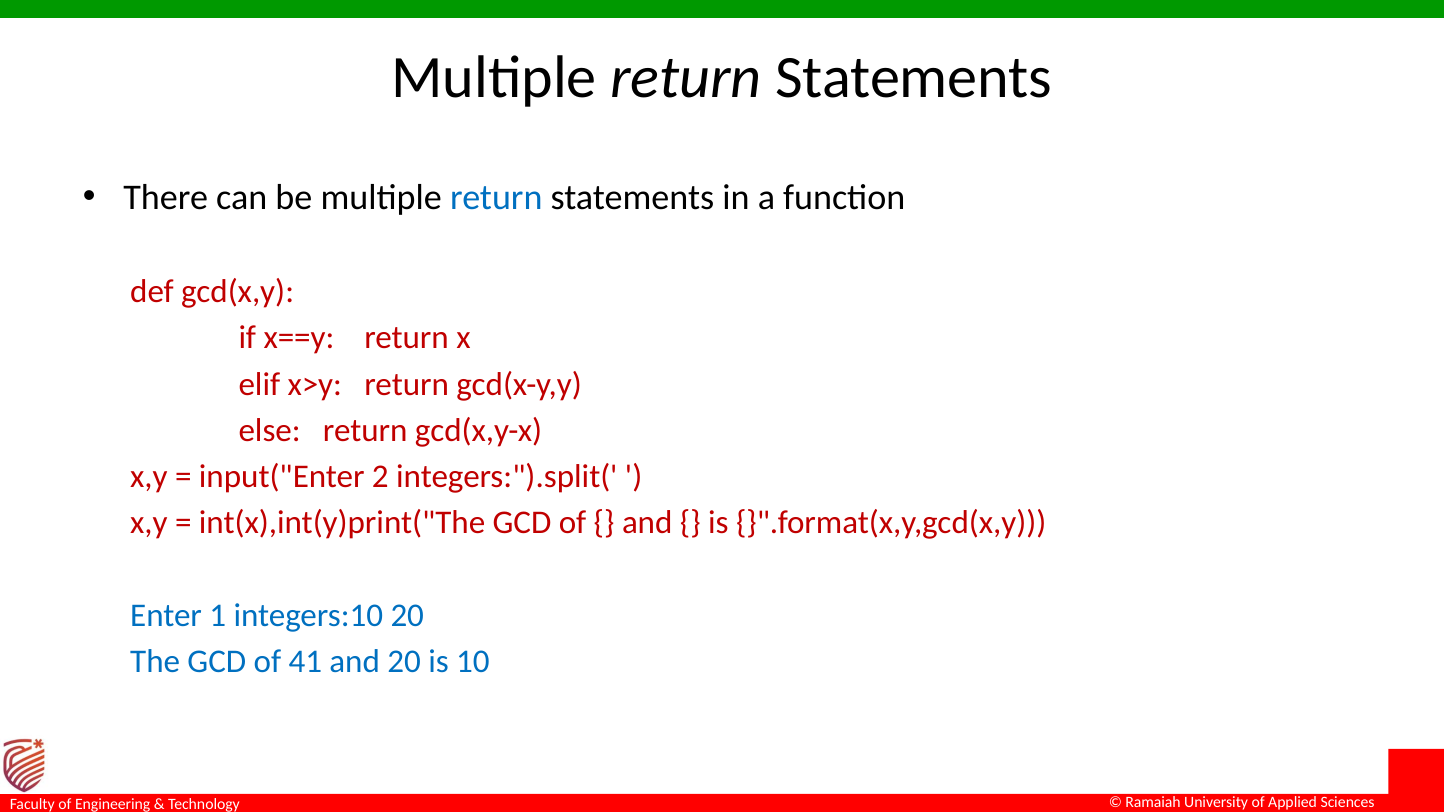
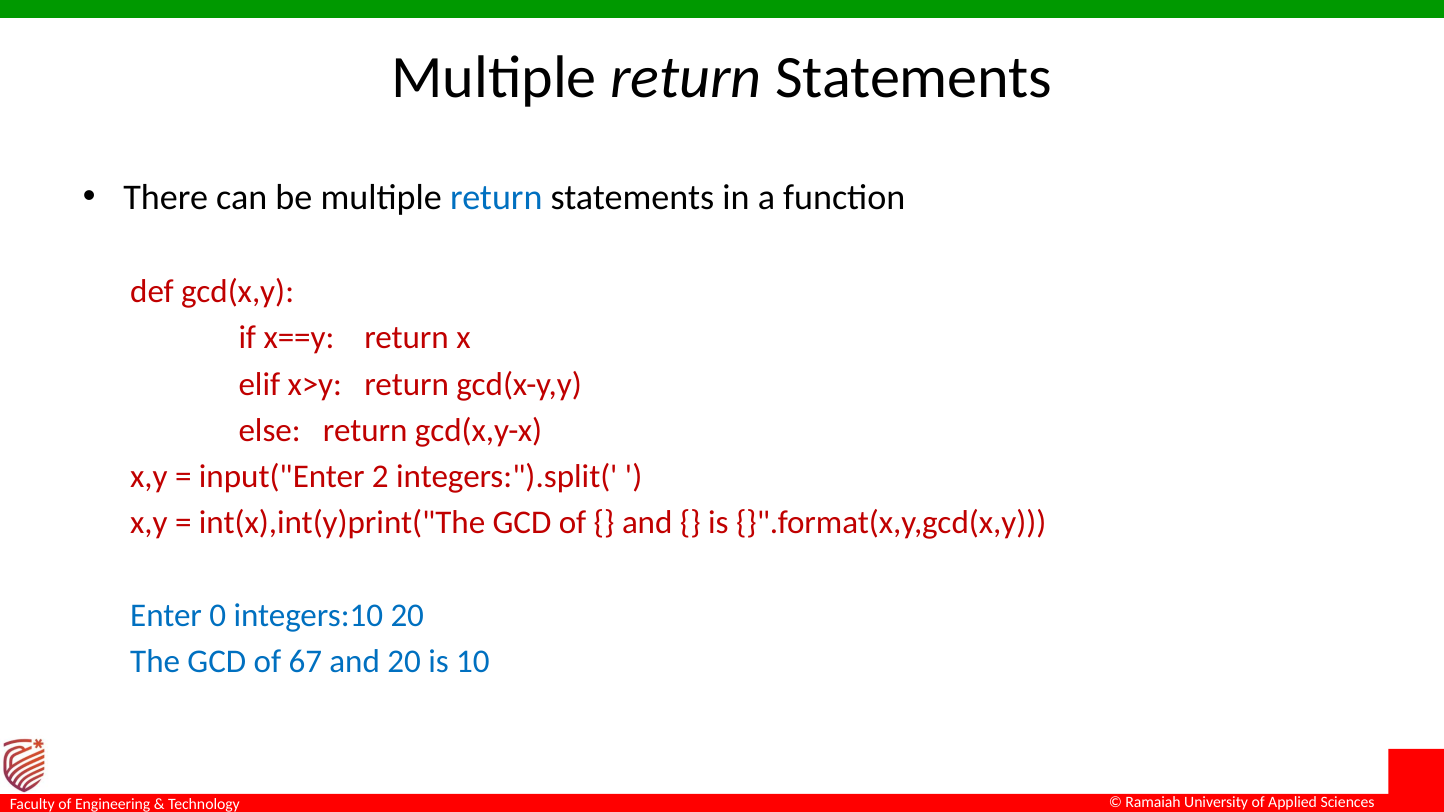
1: 1 -> 0
41: 41 -> 67
